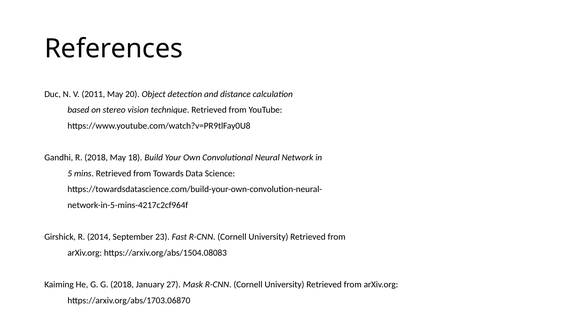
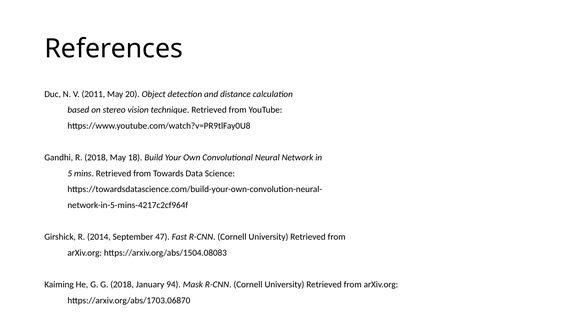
23: 23 -> 47
27: 27 -> 94
